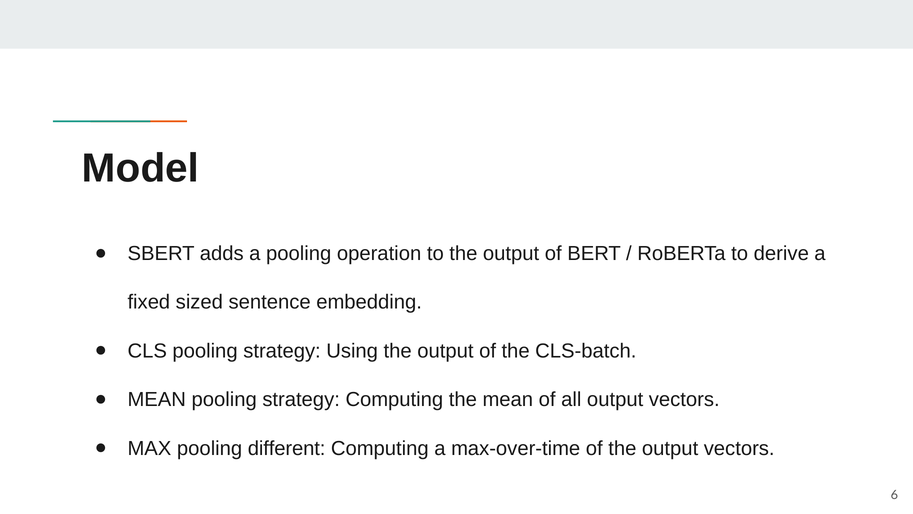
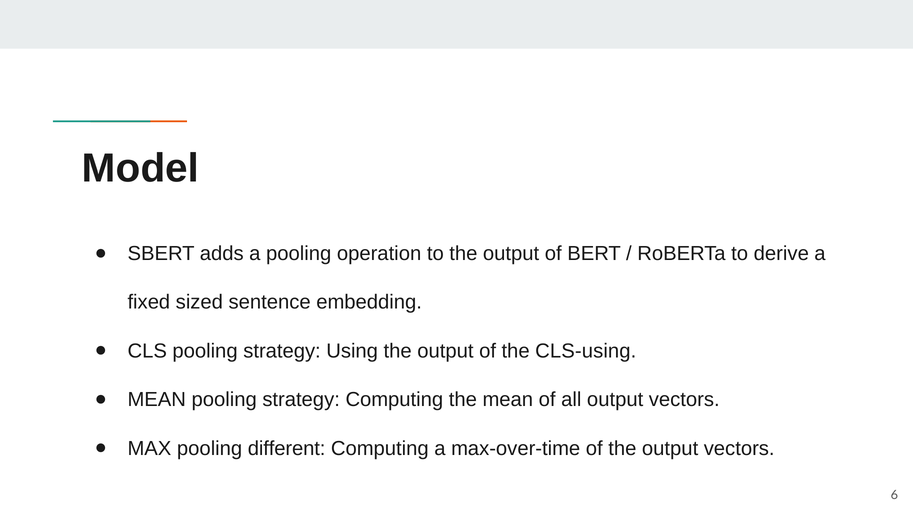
CLS-batch: CLS-batch -> CLS-using
